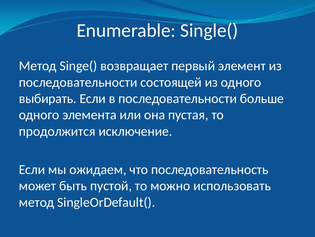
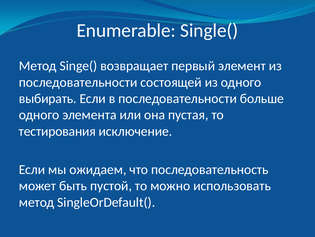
продолжится: продолжится -> тестирования
